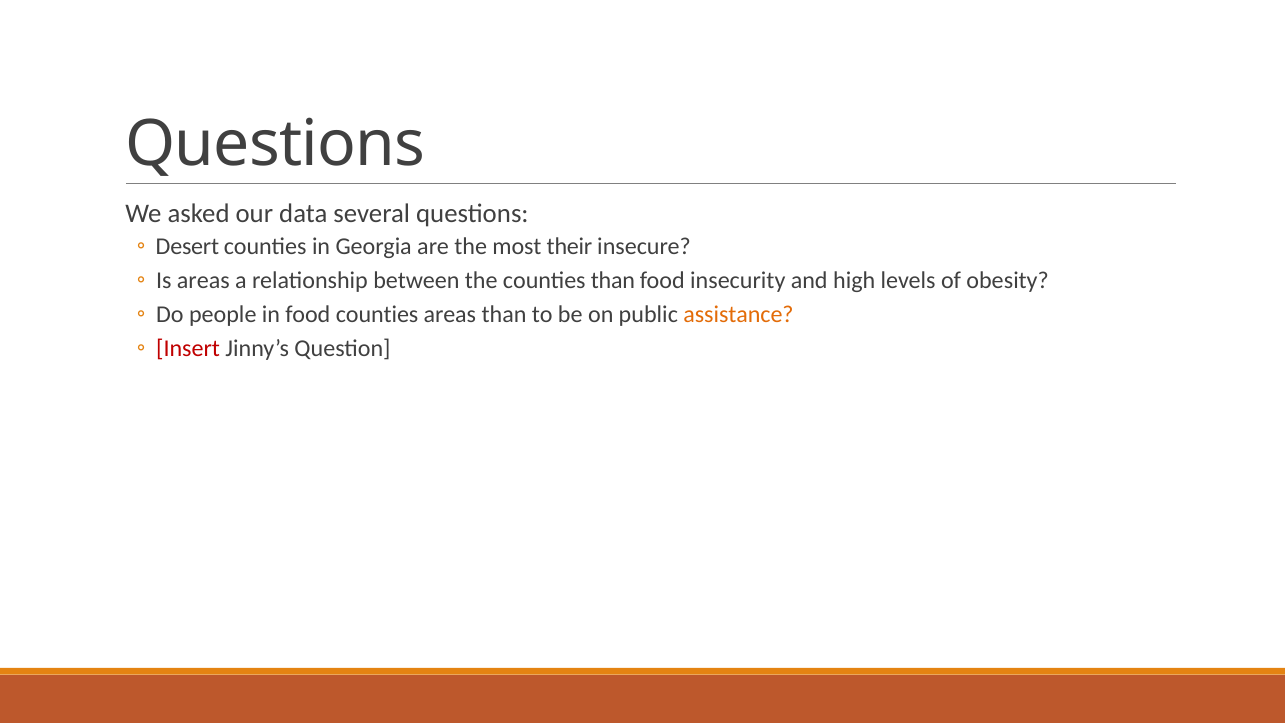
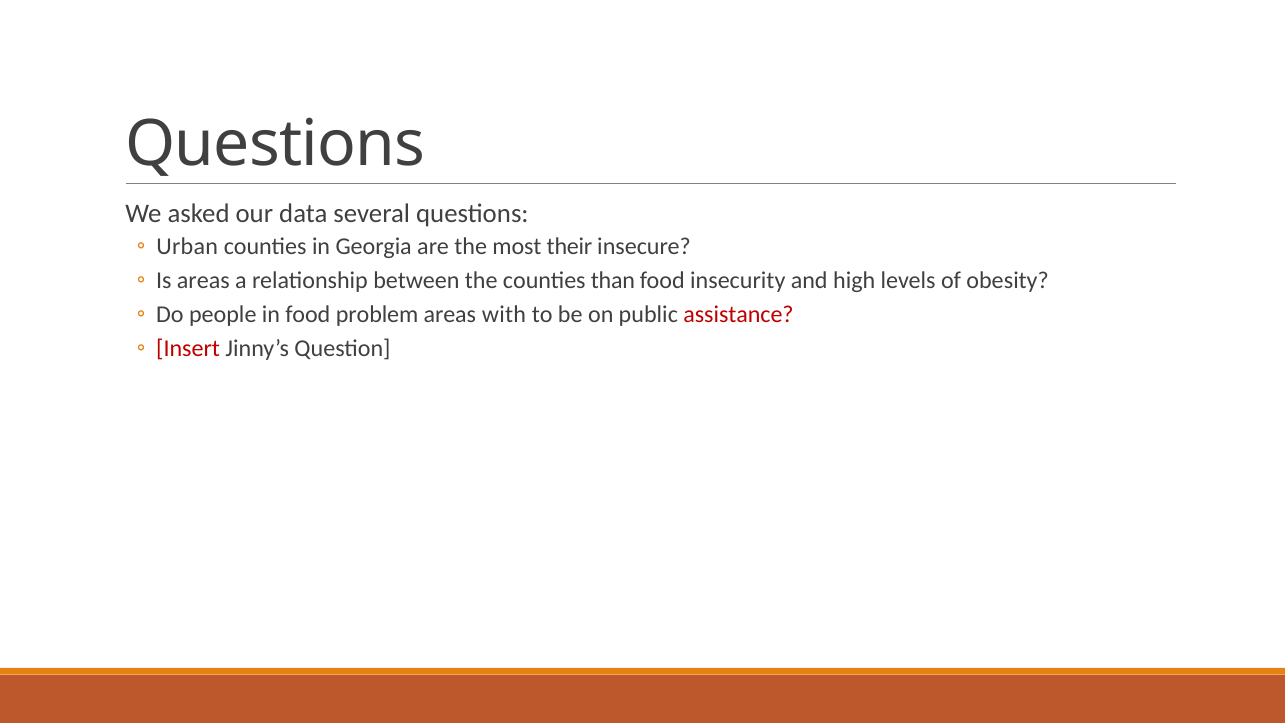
Desert: Desert -> Urban
food counties: counties -> problem
areas than: than -> with
assistance colour: orange -> red
